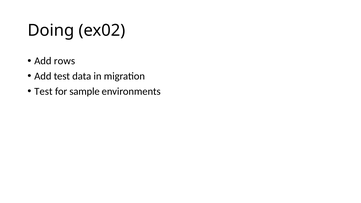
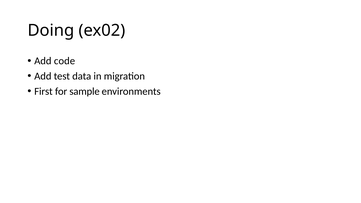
rows: rows -> code
Test at (43, 91): Test -> First
